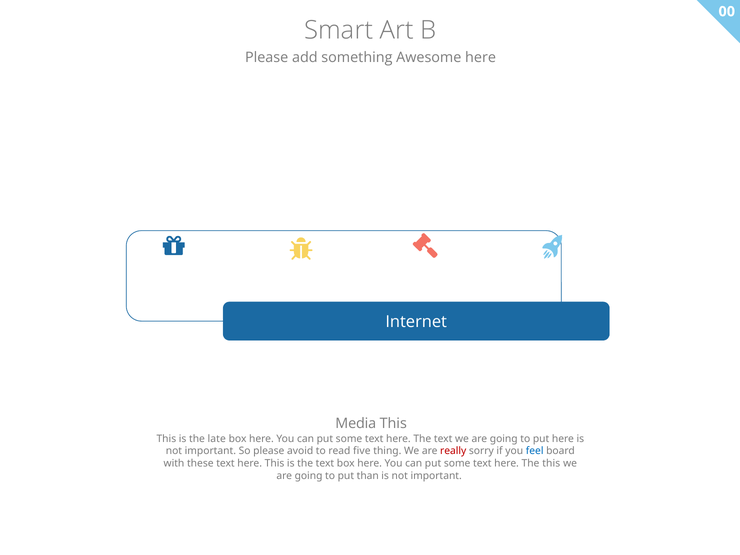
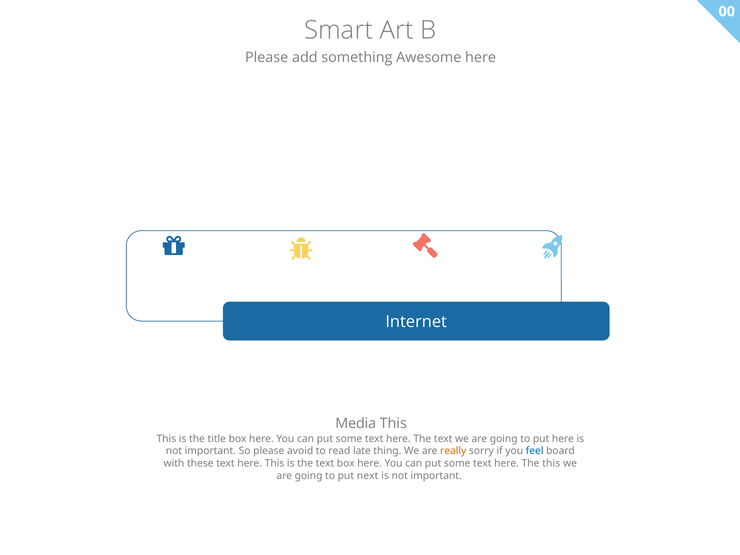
late: late -> title
five: five -> late
really colour: red -> orange
than: than -> next
